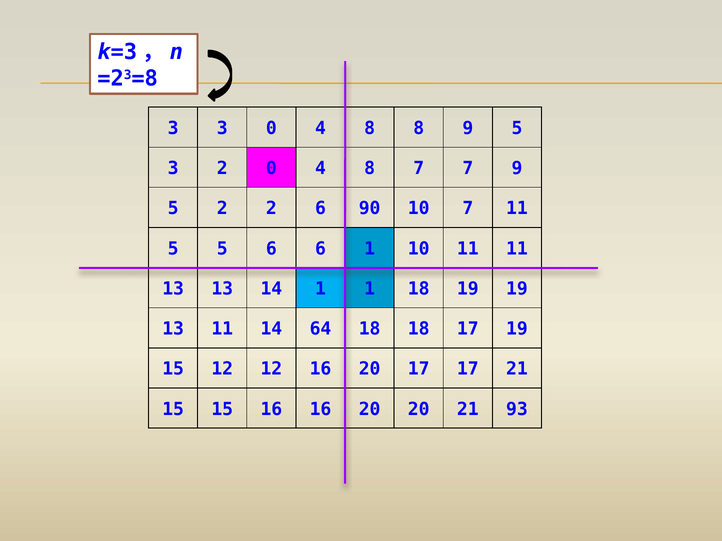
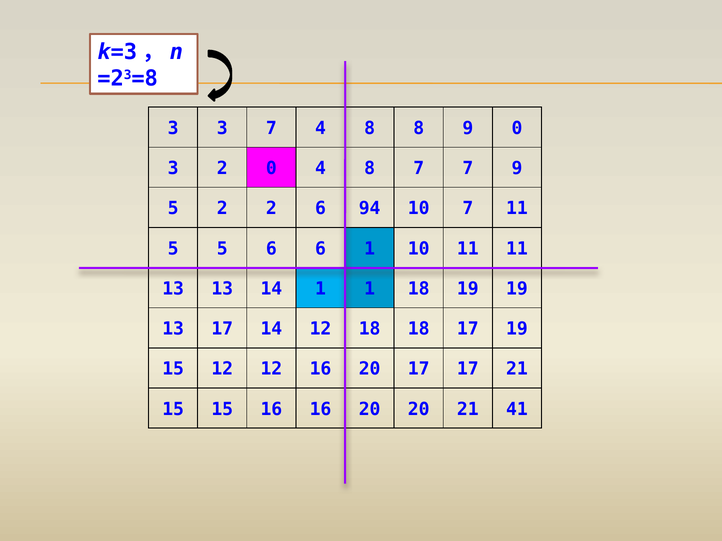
3 0: 0 -> 7
8 9 5: 5 -> 0
90: 90 -> 94
13 11: 11 -> 17
14 64: 64 -> 12
93: 93 -> 41
